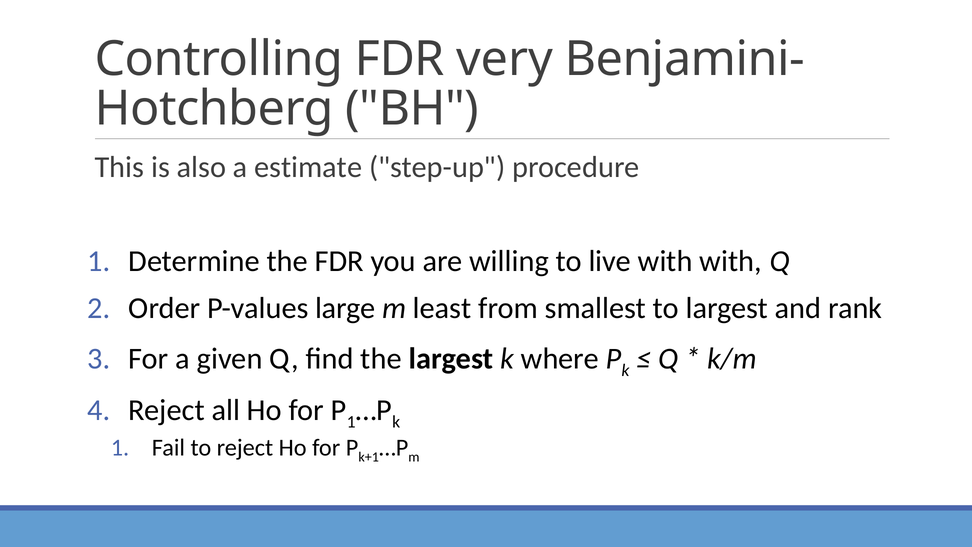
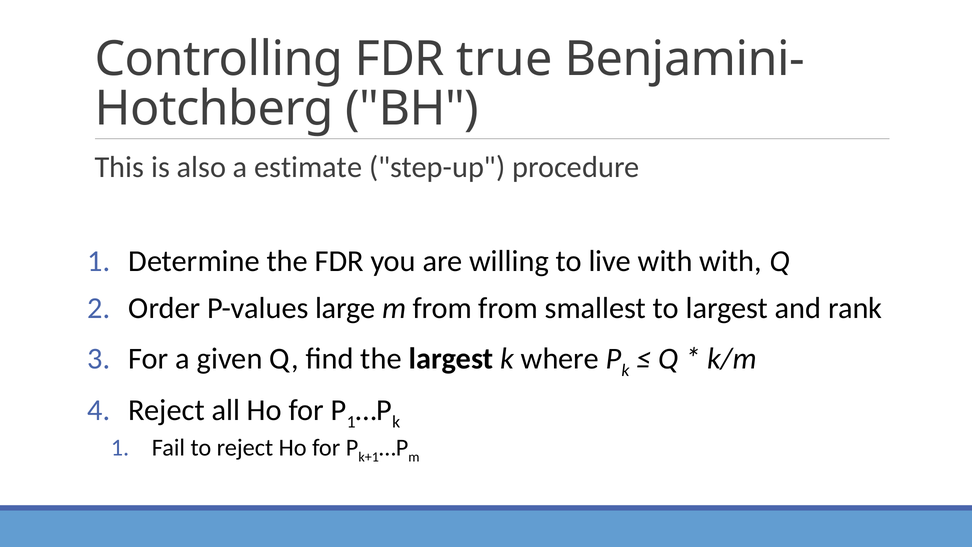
very: very -> true
m least: least -> from
